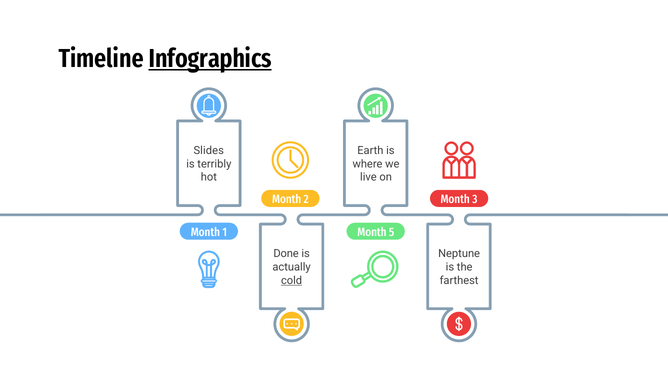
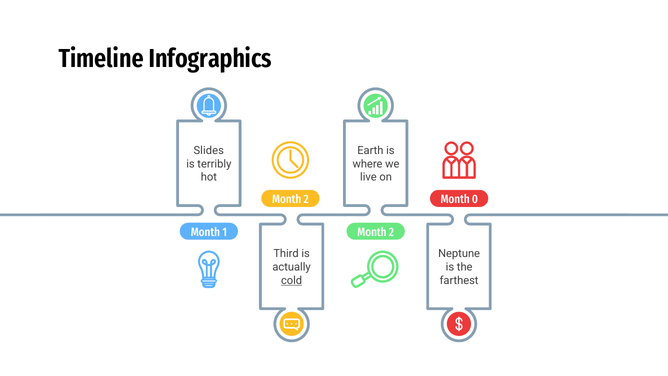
Infographics underline: present -> none
3: 3 -> 0
5 at (392, 232): 5 -> 2
Done: Done -> Third
